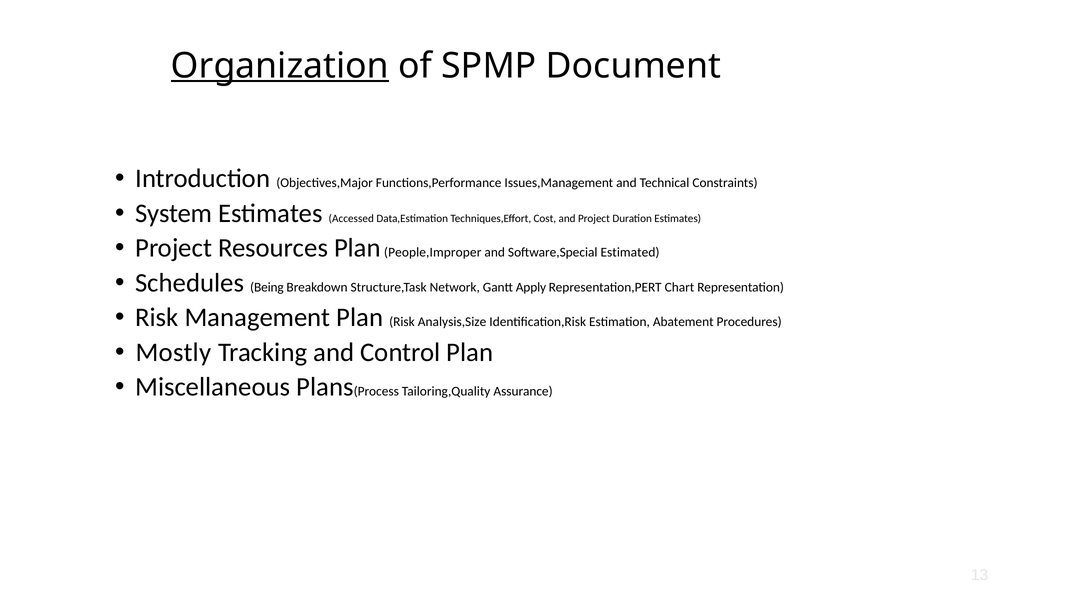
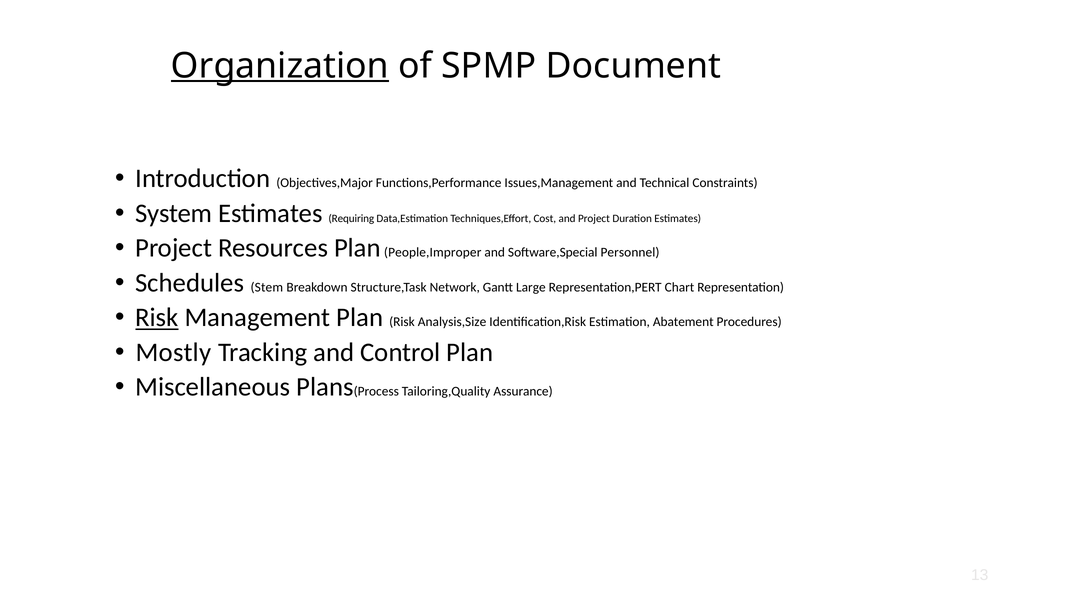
Accessed: Accessed -> Requiring
Estimated: Estimated -> Personnel
Being: Being -> Stem
Apply: Apply -> Large
Risk at (157, 318) underline: none -> present
